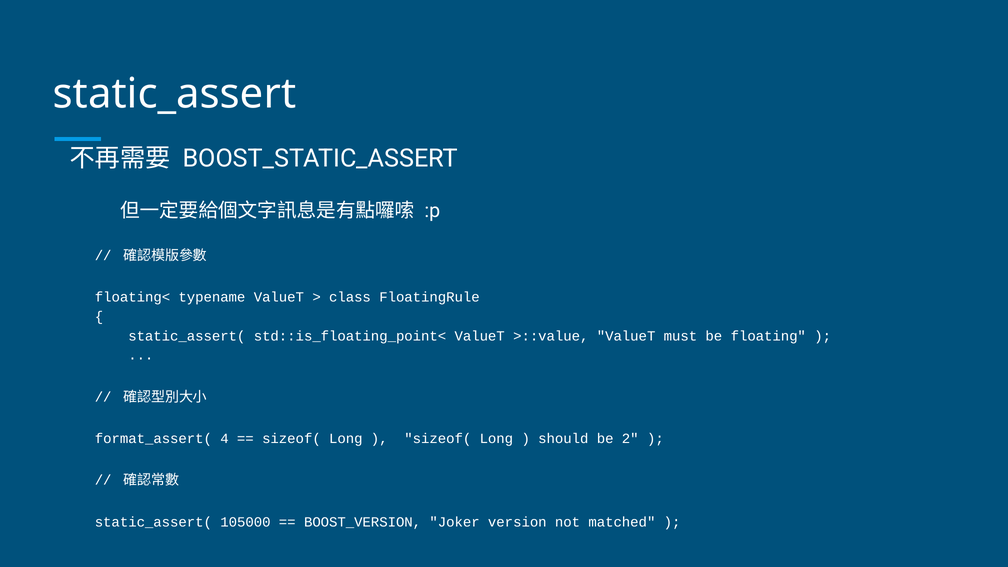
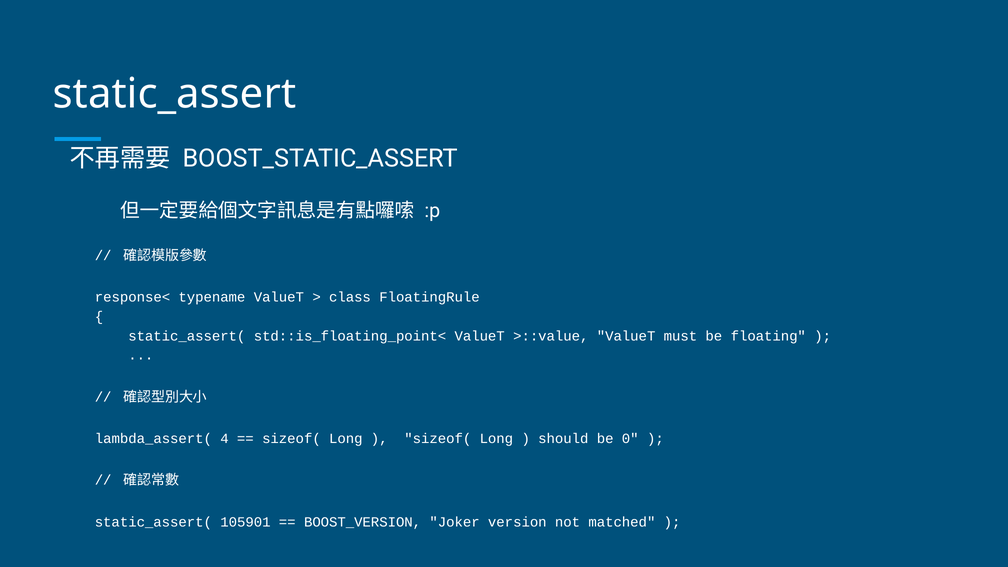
floating<: floating< -> response<
format_assert(: format_assert( -> lambda_assert(
2: 2 -> 0
105000: 105000 -> 105901
